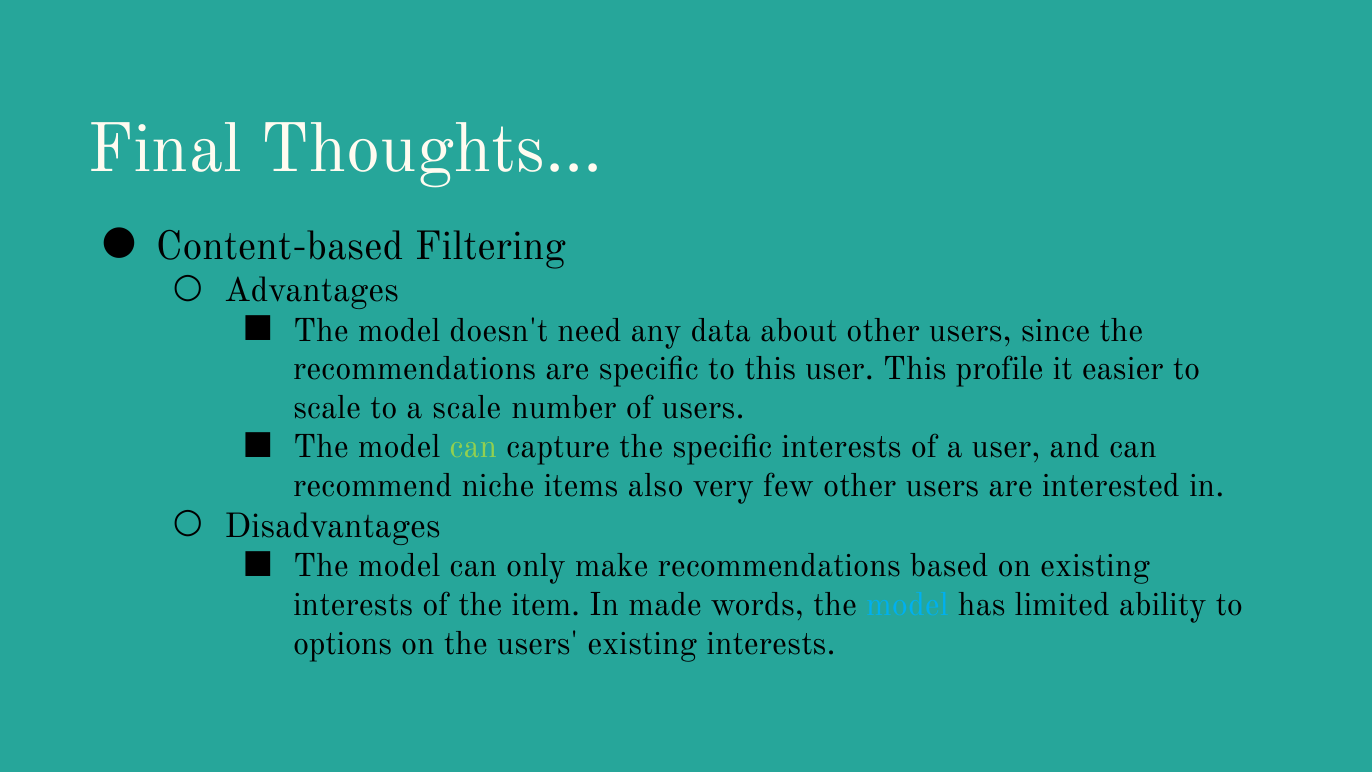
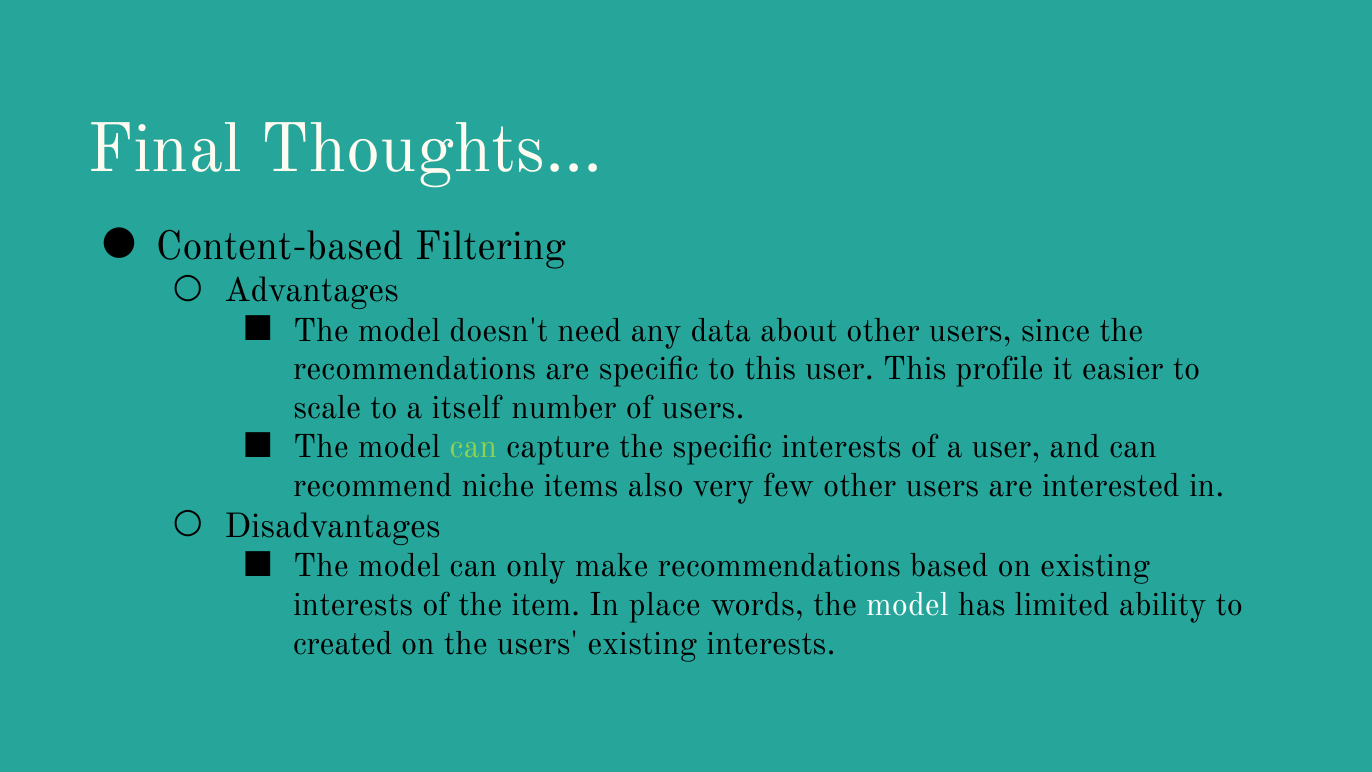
a scale: scale -> itself
made: made -> place
model at (907, 605) colour: light blue -> white
options: options -> created
